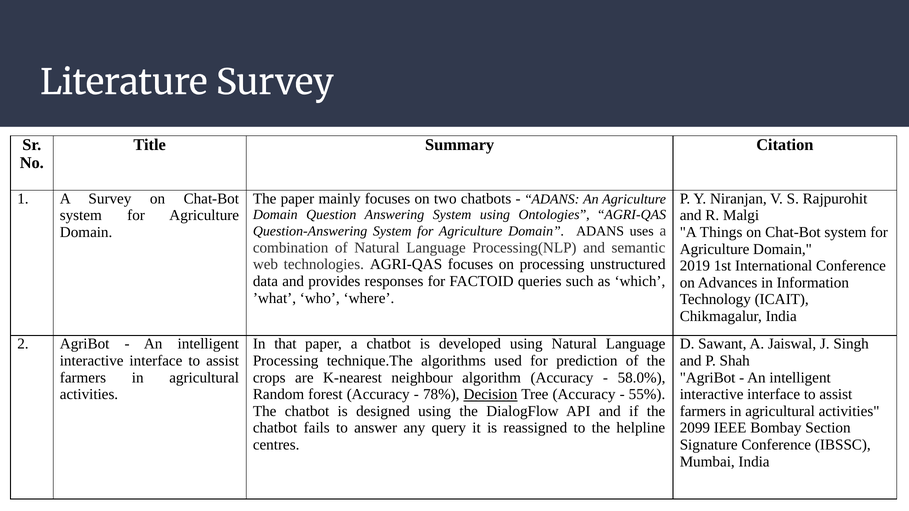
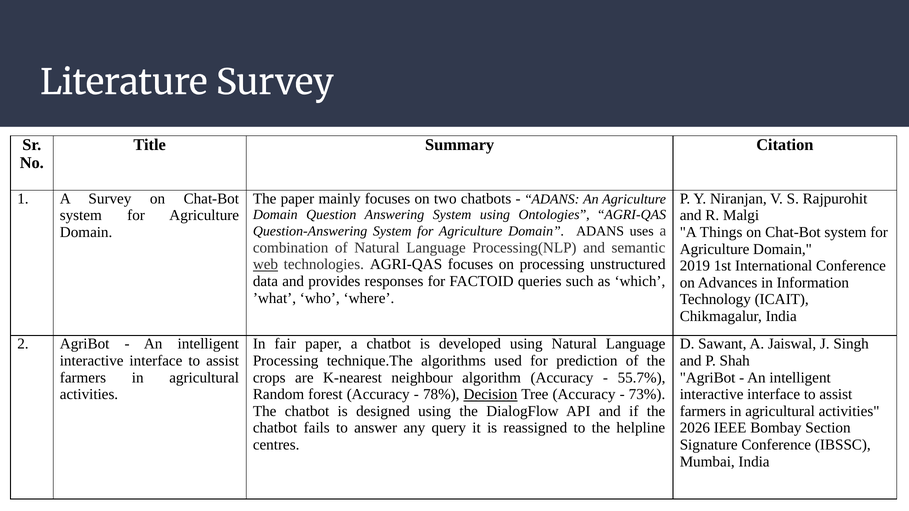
web underline: none -> present
that: that -> fair
58.0%: 58.0% -> 55.7%
55%: 55% -> 73%
2099: 2099 -> 2026
